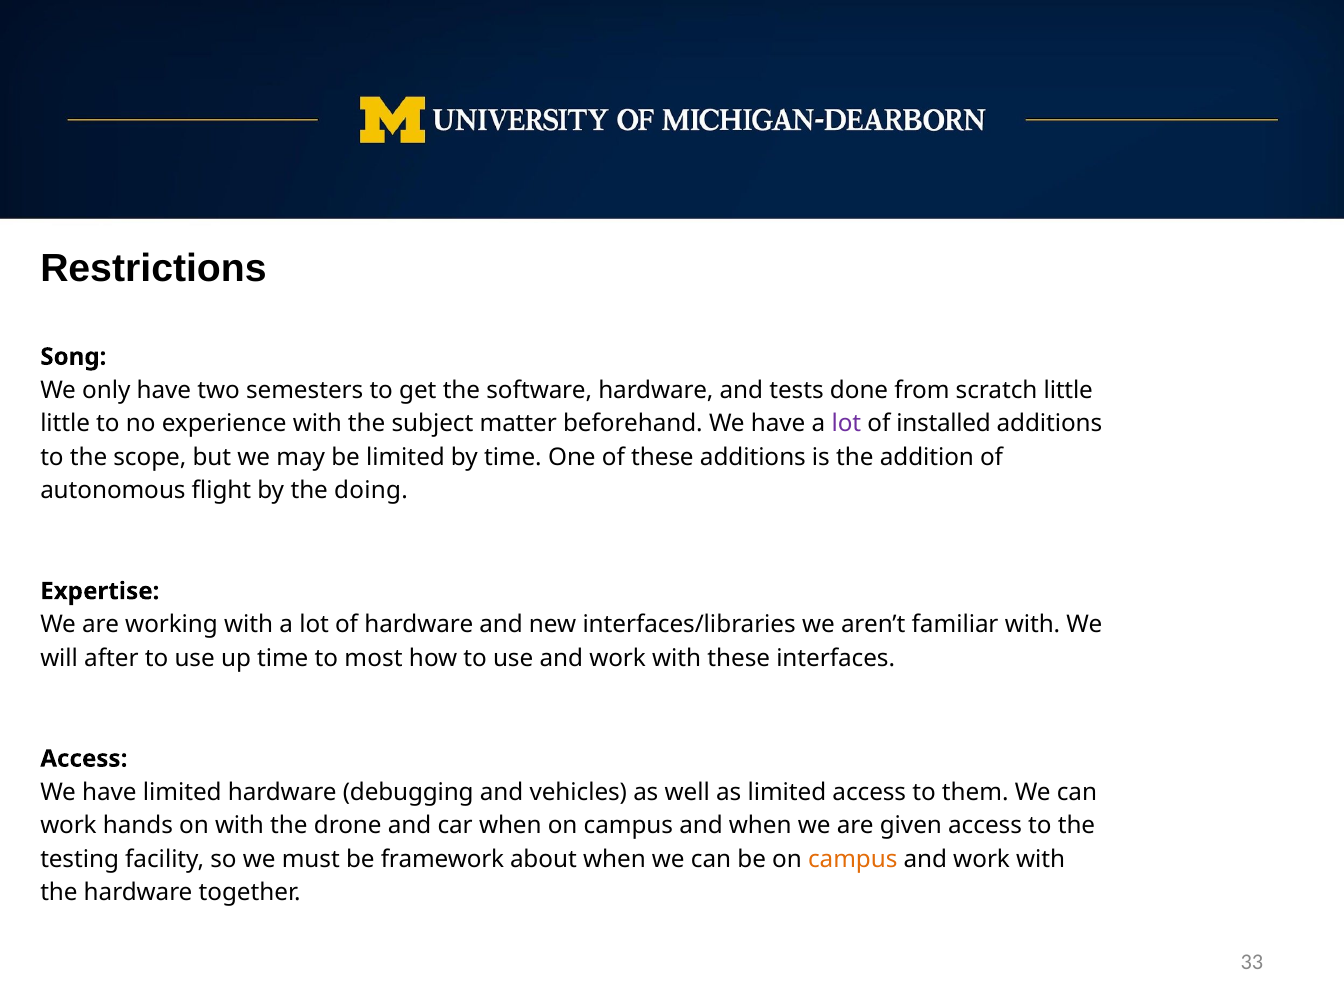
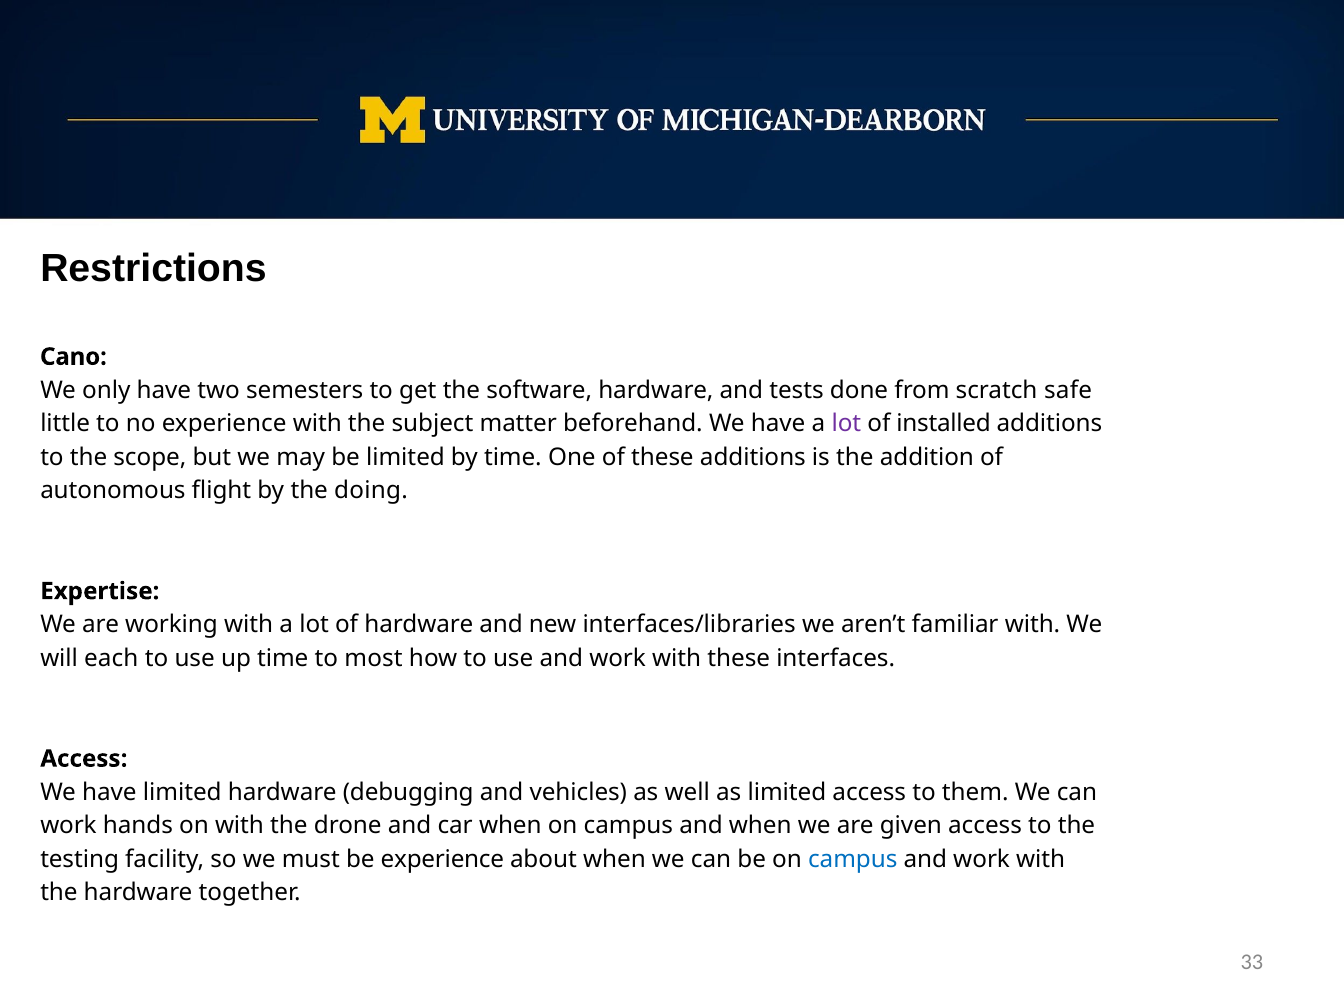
Song: Song -> Cano
scratch little: little -> safe
after: after -> each
be framework: framework -> experience
campus at (853, 859) colour: orange -> blue
